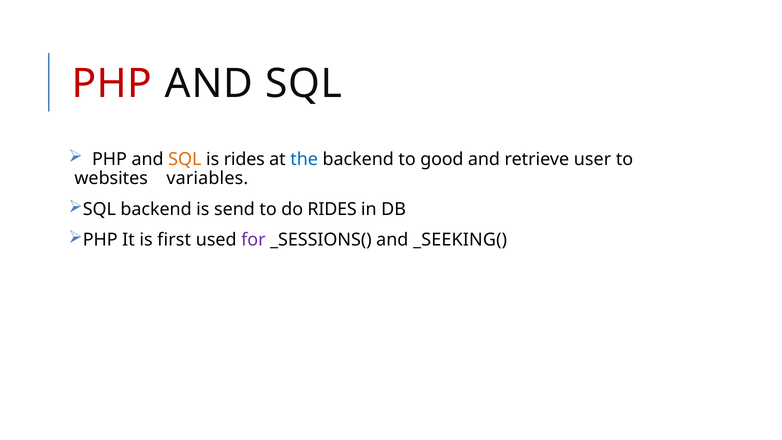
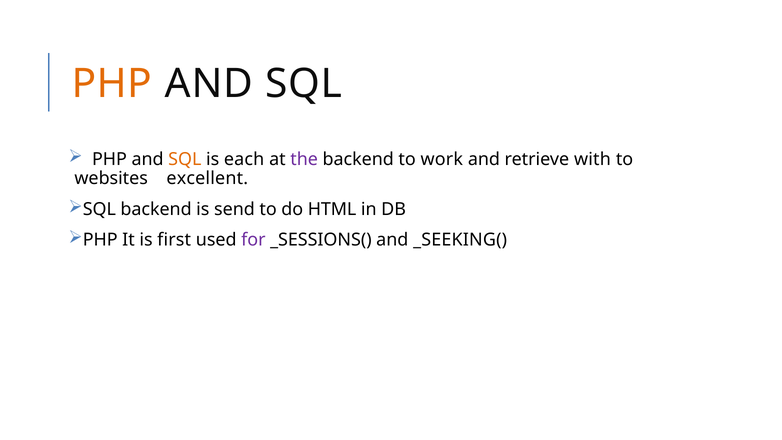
PHP at (112, 84) colour: red -> orange
is rides: rides -> each
the colour: blue -> purple
good: good -> work
user: user -> with
variables: variables -> excellent
do RIDES: RIDES -> HTML
